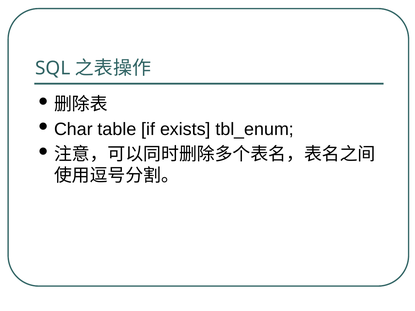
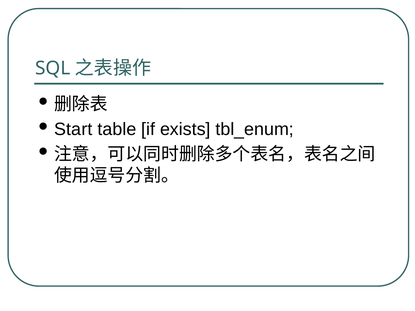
Char: Char -> Start
